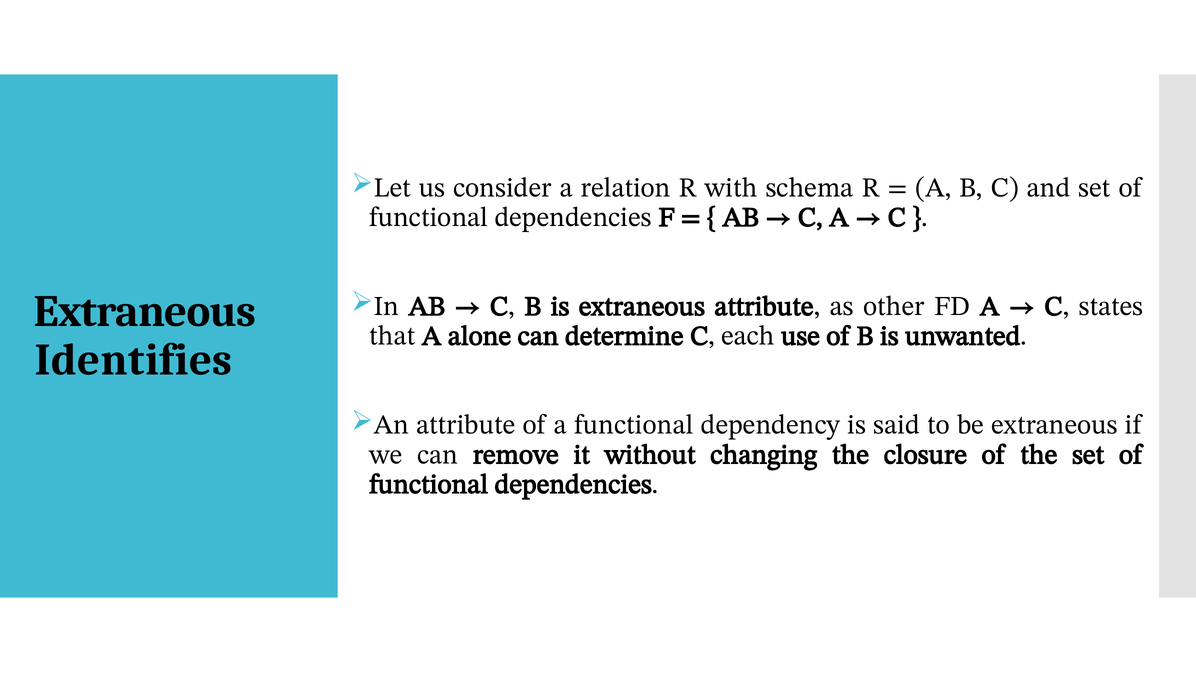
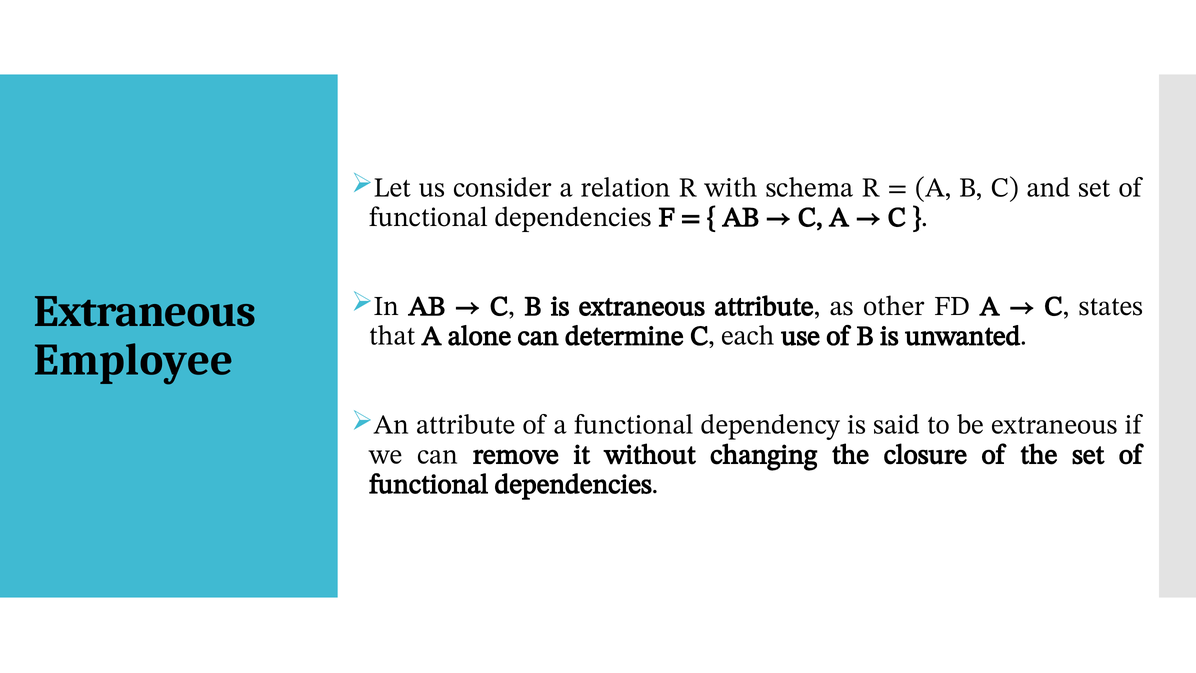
Identifies: Identifies -> Employee
